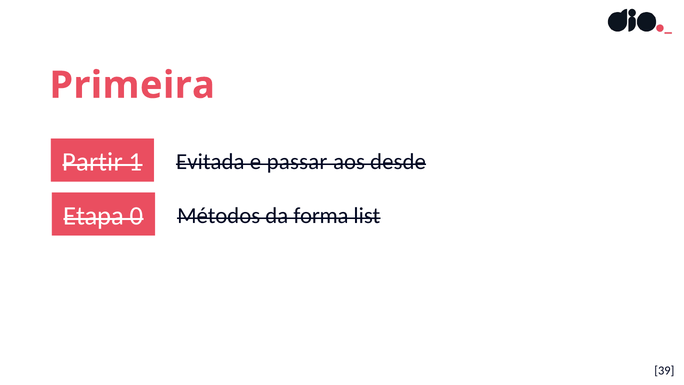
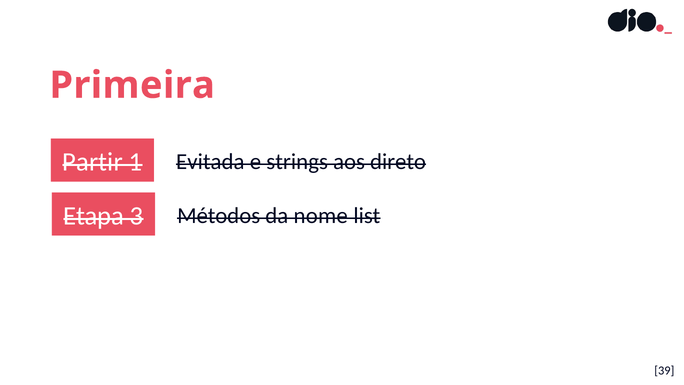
passar: passar -> strings
desde: desde -> direto
0: 0 -> 3
forma: forma -> nome
